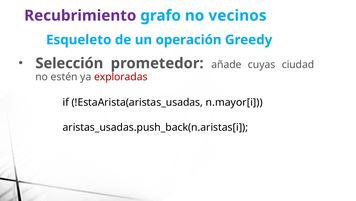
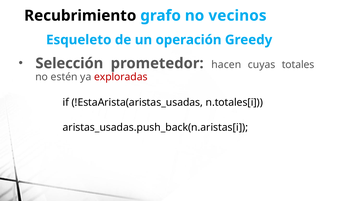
Recubrimiento colour: purple -> black
añade: añade -> hacen
ciudad: ciudad -> totales
n.mayor[i: n.mayor[i -> n.totales[i
